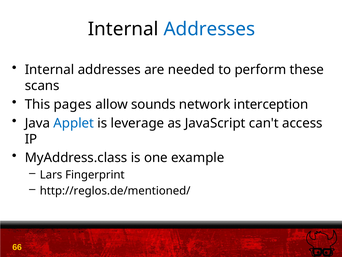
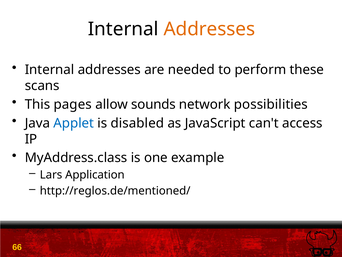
Addresses at (209, 29) colour: blue -> orange
interception: interception -> possibilities
leverage: leverage -> disabled
Fingerprint: Fingerprint -> Application
